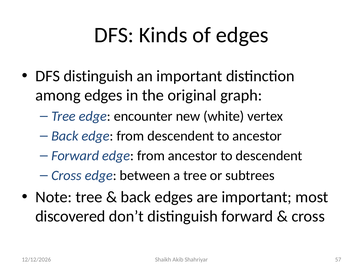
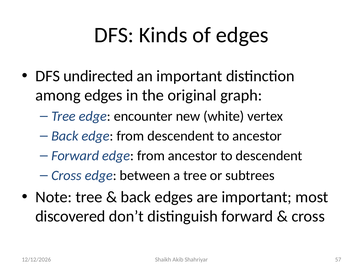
DFS distinguish: distinguish -> undirected
